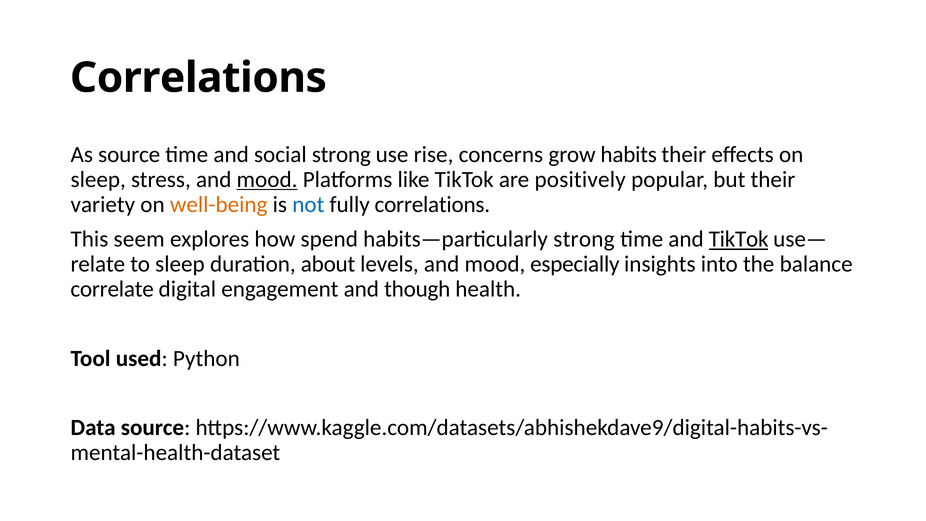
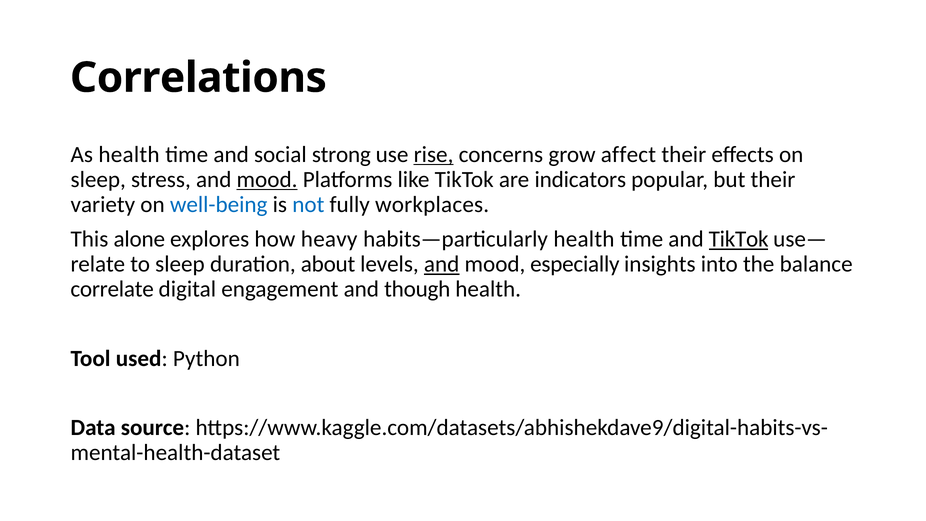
As source: source -> health
rise underline: none -> present
habits: habits -> affect
positively: positively -> indicators
well-being colour: orange -> blue
fully correlations: correlations -> workplaces
seem: seem -> alone
spend: spend -> heavy
habits—particularly strong: strong -> health
and at (442, 264) underline: none -> present
